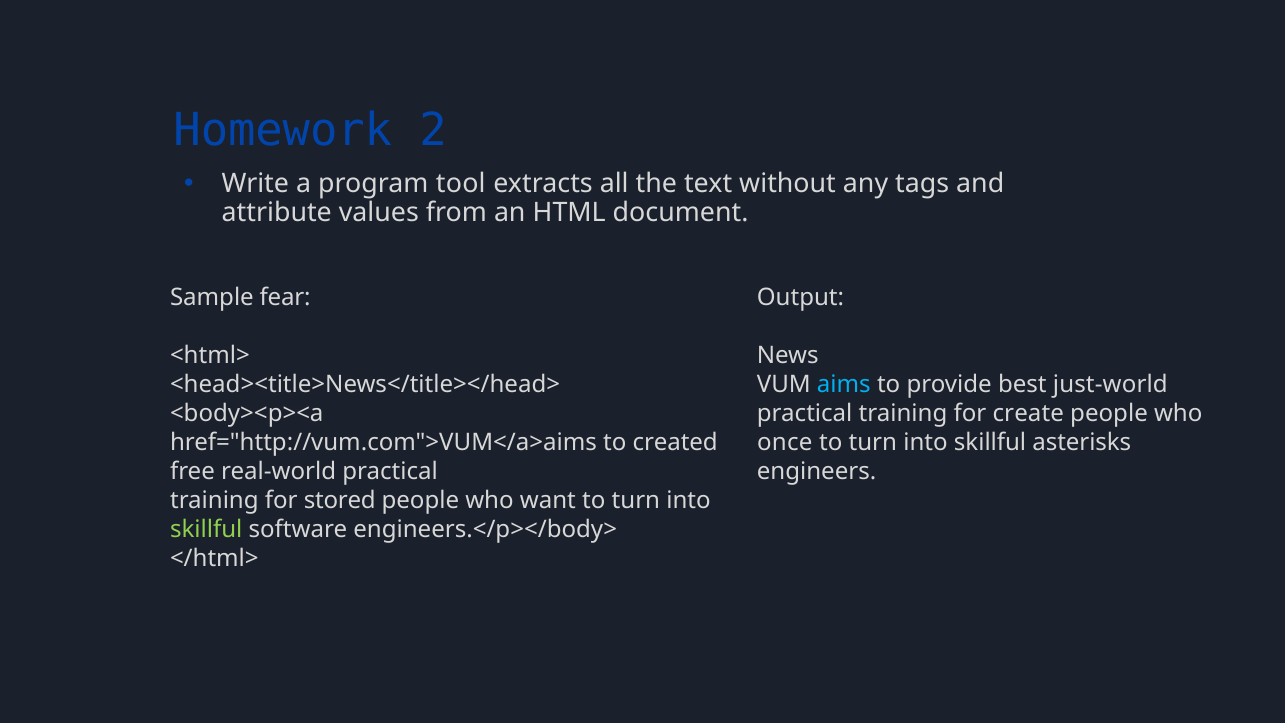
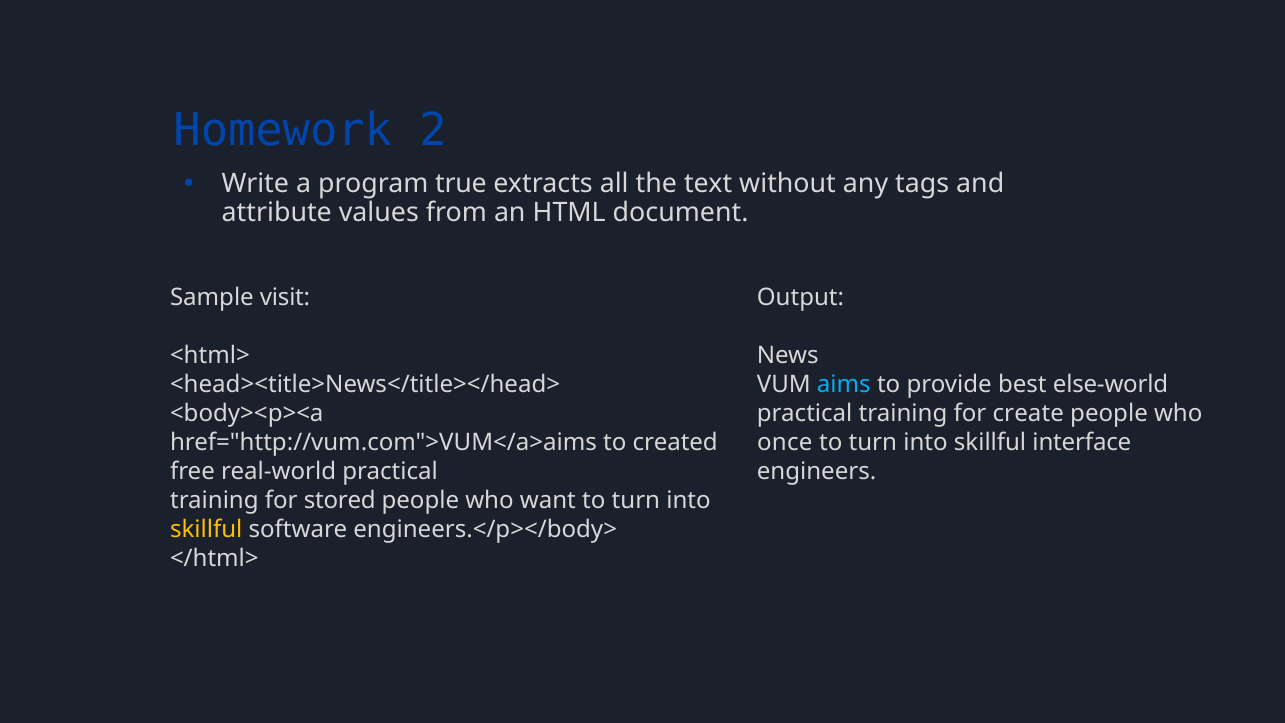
tool: tool -> true
fear: fear -> visit
just-world: just-world -> else-world
asterisks: asterisks -> interface
skillful at (206, 529) colour: light green -> yellow
